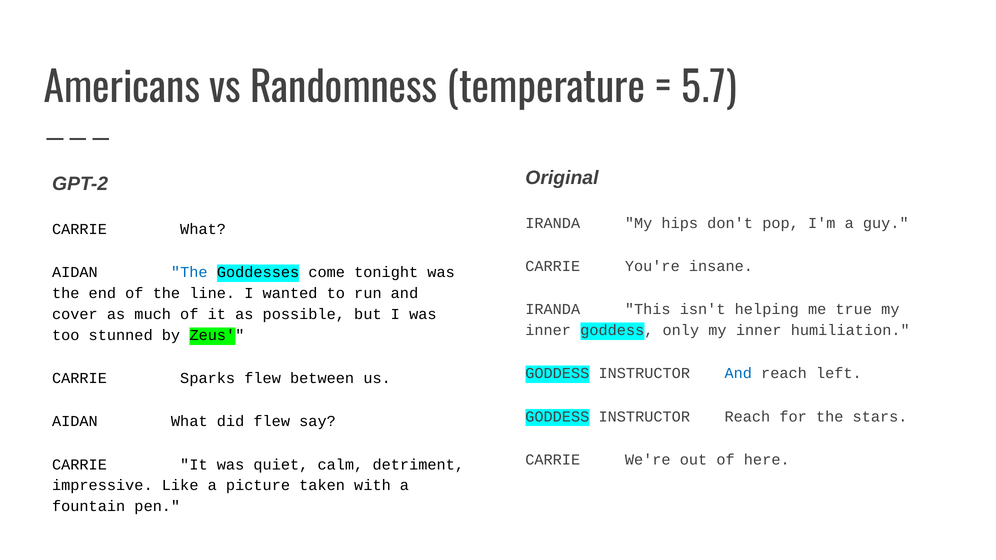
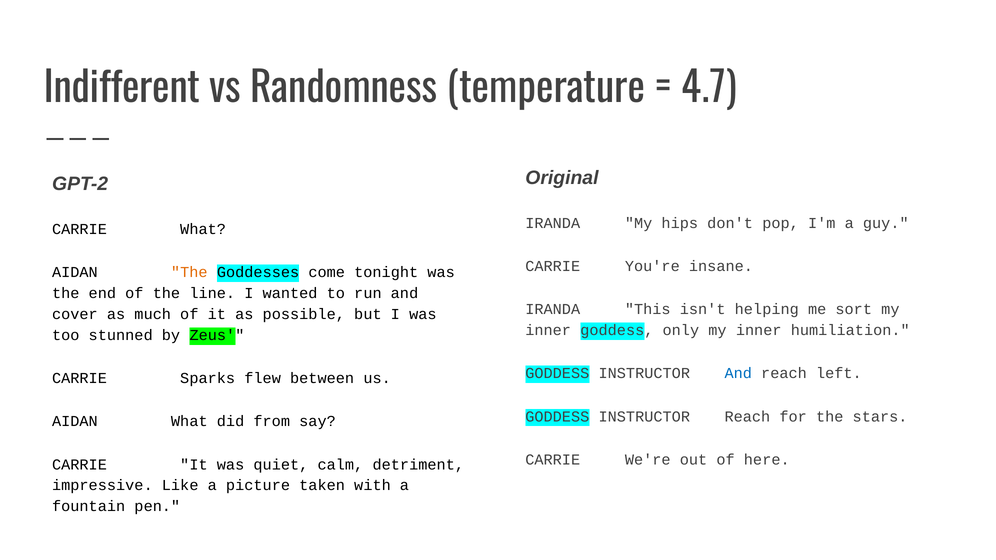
Americans: Americans -> Indifferent
5.7: 5.7 -> 4.7
The at (189, 272) colour: blue -> orange
true: true -> sort
did flew: flew -> from
